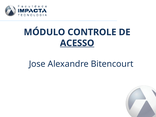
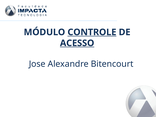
CONTROLE underline: none -> present
